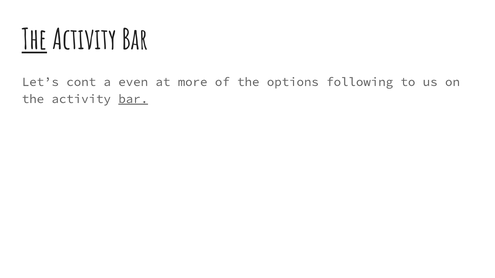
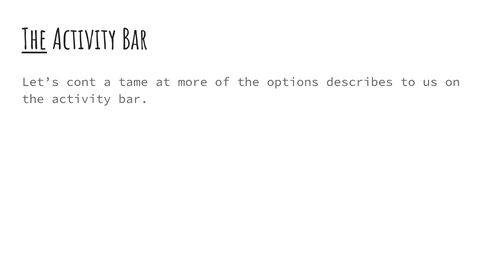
even: even -> tame
following: following -> describes
bar at (133, 99) underline: present -> none
